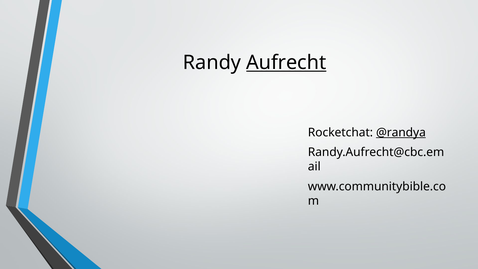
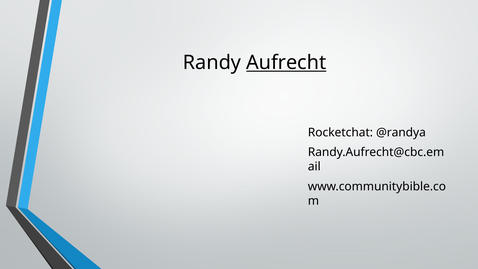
@randya underline: present -> none
